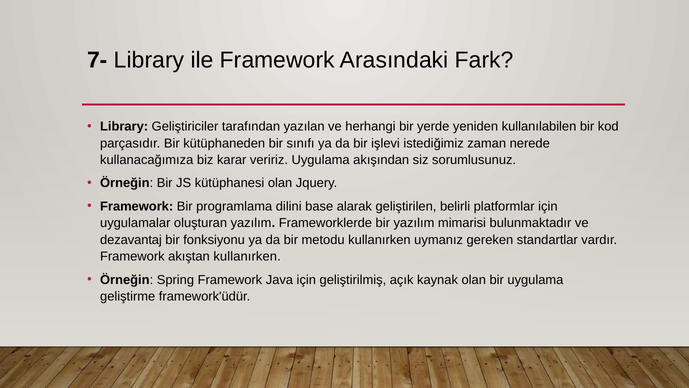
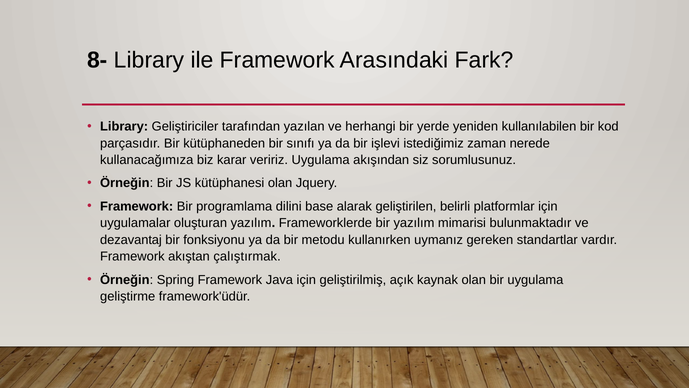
7-: 7- -> 8-
akıştan kullanırken: kullanırken -> çalıştırmak
